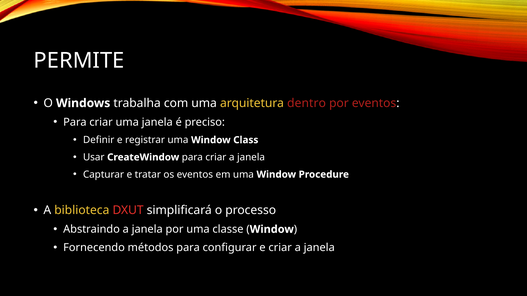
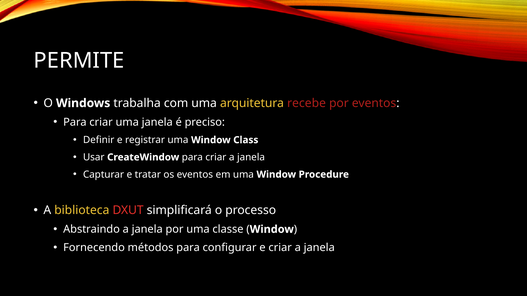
dentro: dentro -> recebe
